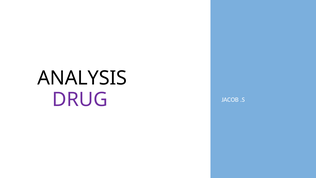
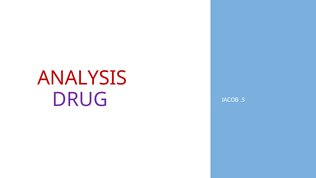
ANALYSIS colour: black -> red
